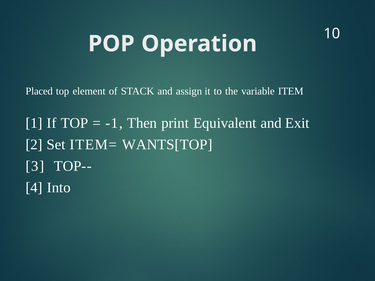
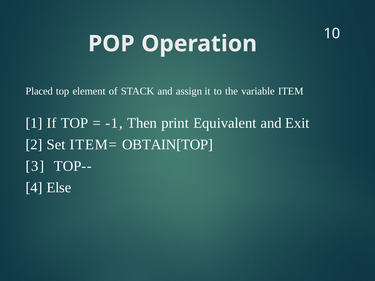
WANTS[TOP: WANTS[TOP -> OBTAIN[TOP
Into: Into -> Else
